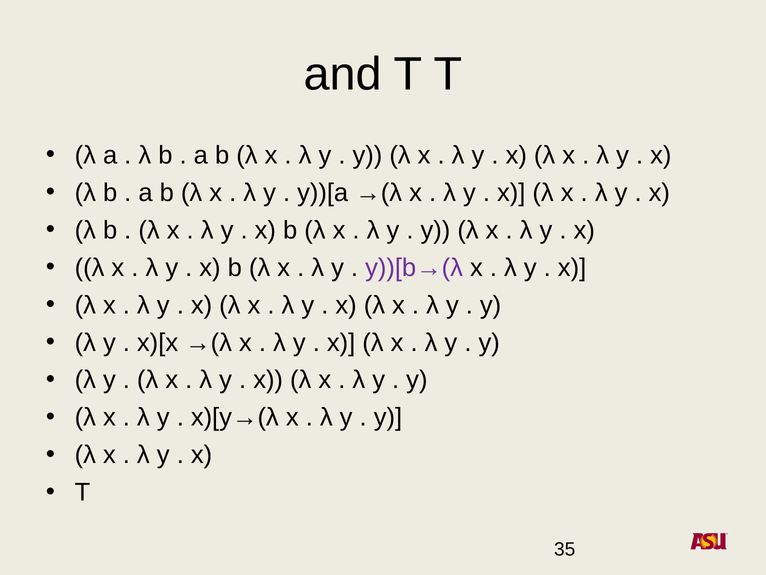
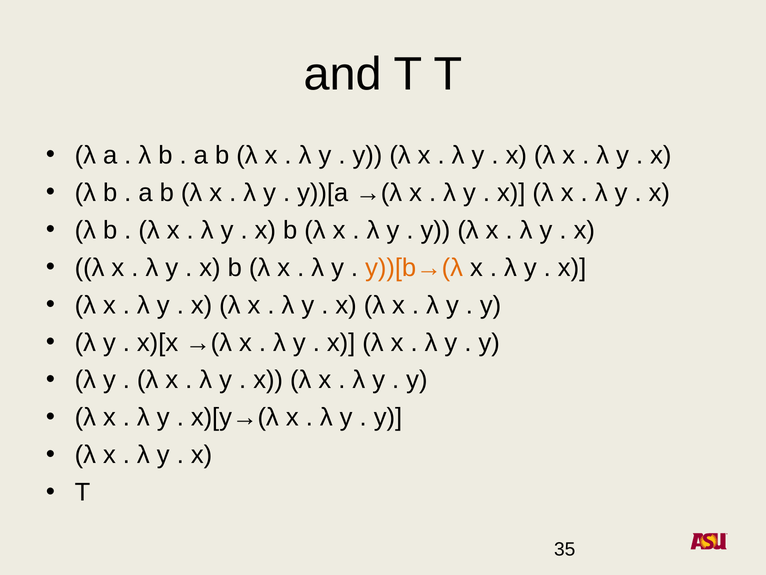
y))[b→(λ colour: purple -> orange
